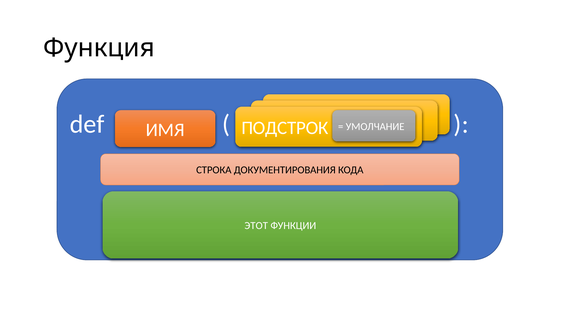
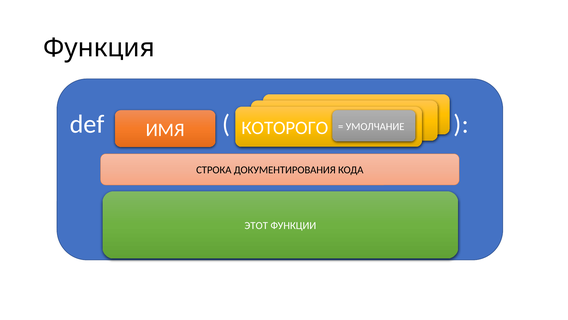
ПОДСТРОК: ПОДСТРОК -> КОТОРОГО
